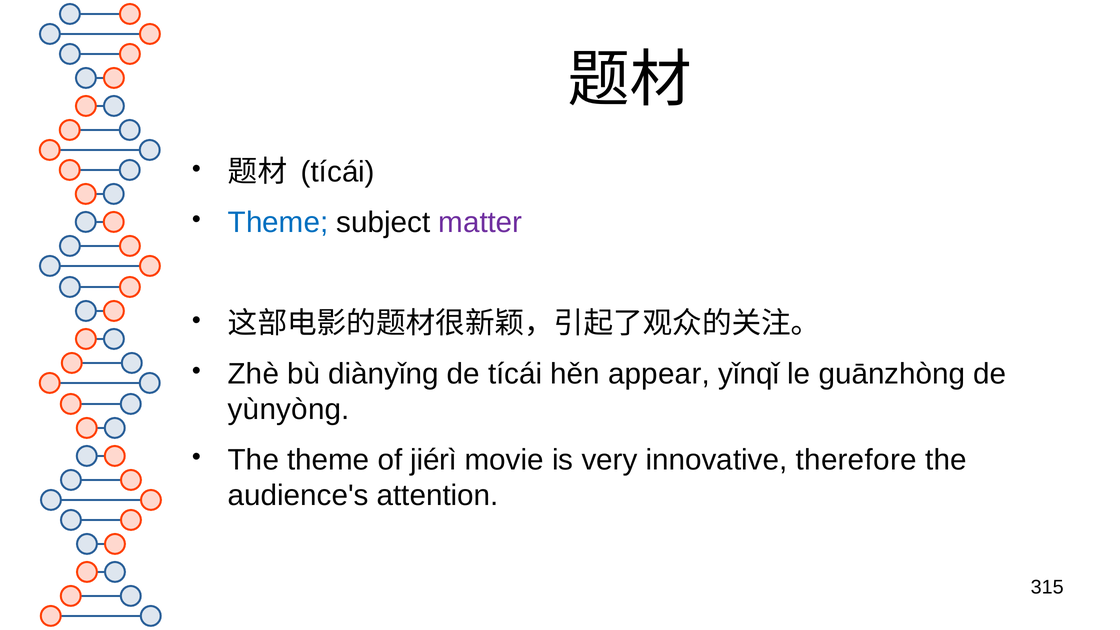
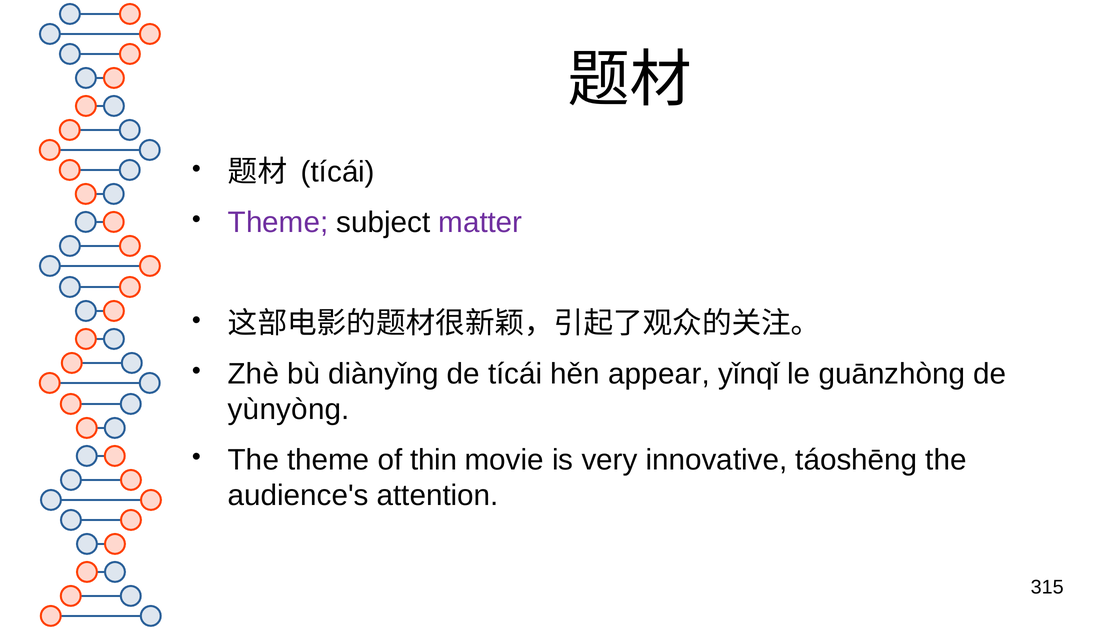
Theme at (278, 222) colour: blue -> purple
jiérì: jiérì -> thin
therefore: therefore -> táoshēng
